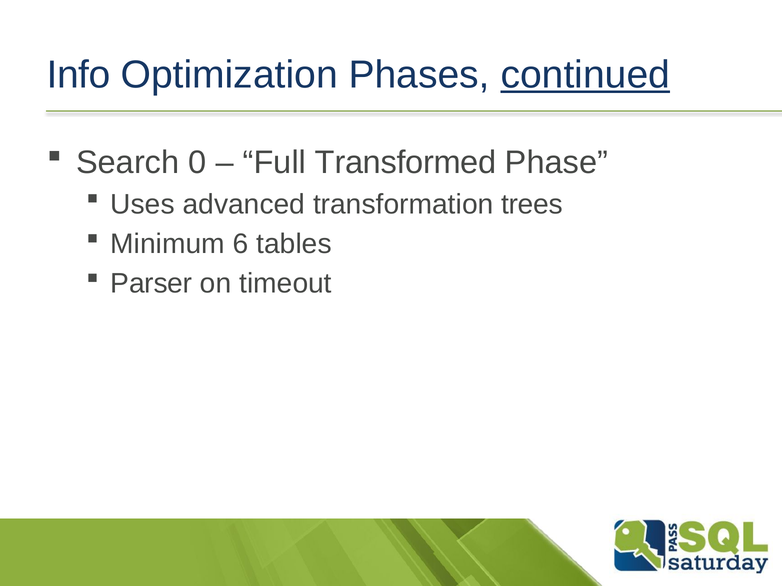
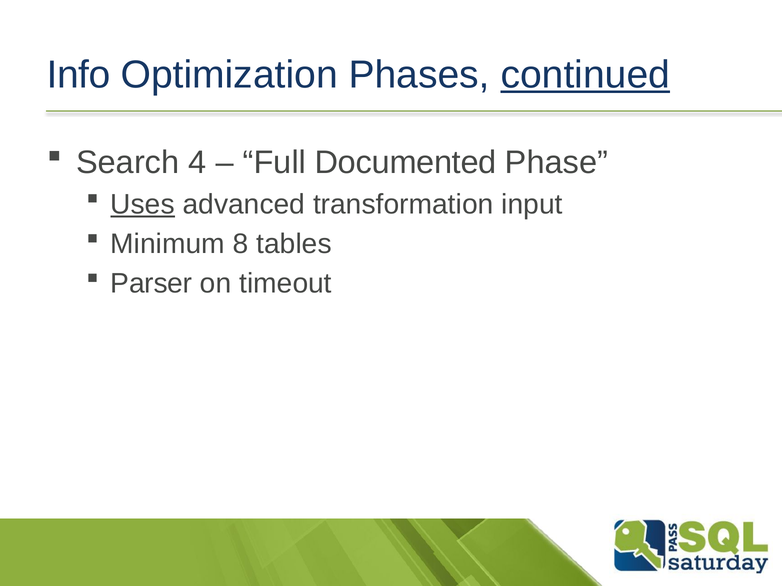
0: 0 -> 4
Transformed: Transformed -> Documented
Uses underline: none -> present
trees: trees -> input
6: 6 -> 8
